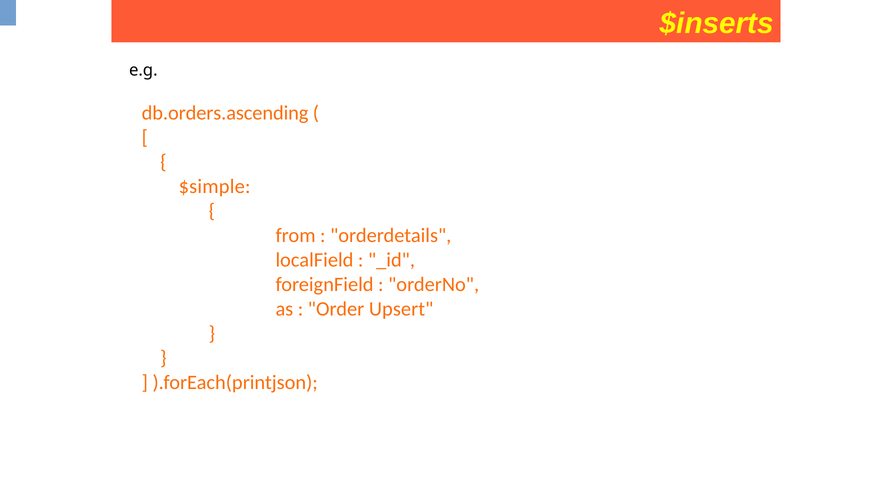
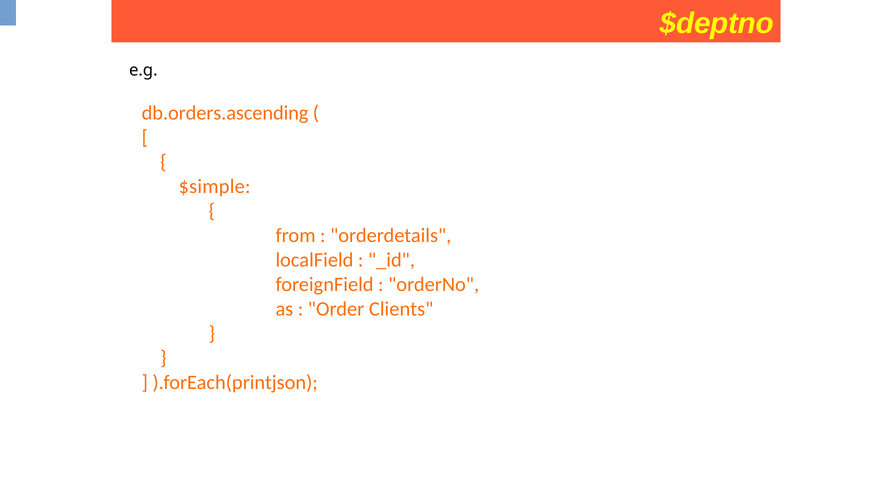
$inserts: $inserts -> $deptno
Upsert: Upsert -> Clients
